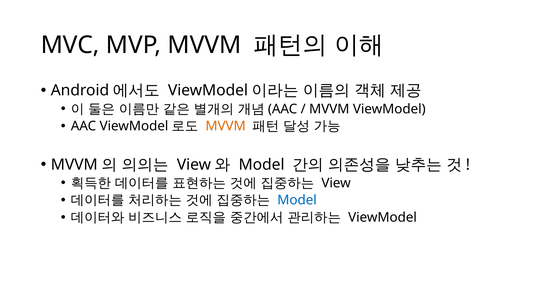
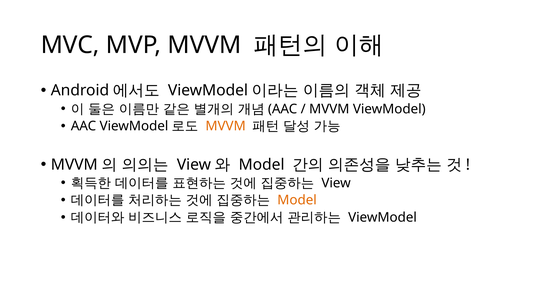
Model at (297, 200) colour: blue -> orange
